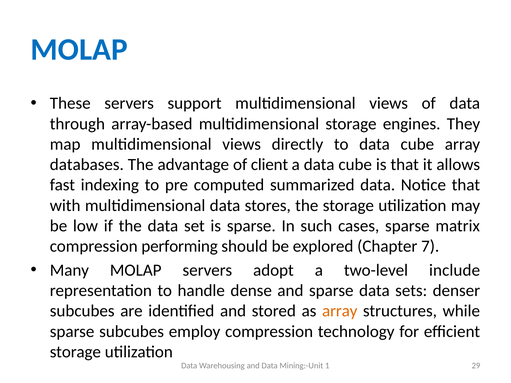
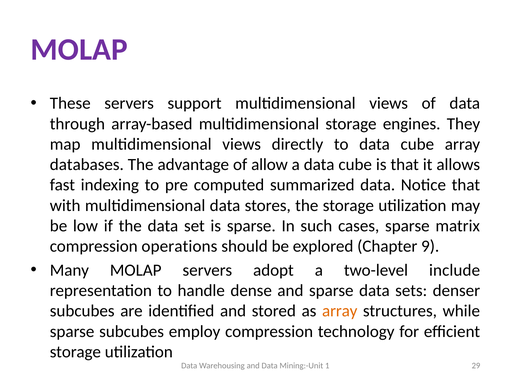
MOLAP at (79, 49) colour: blue -> purple
client: client -> allow
performing: performing -> operations
7: 7 -> 9
